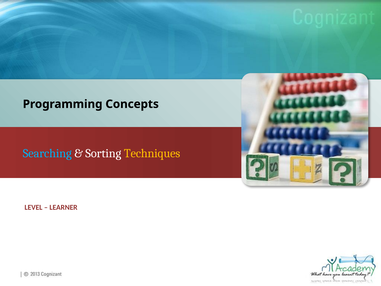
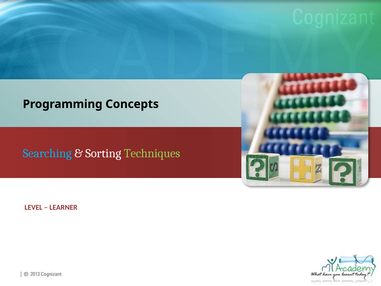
Techniques colour: yellow -> light green
